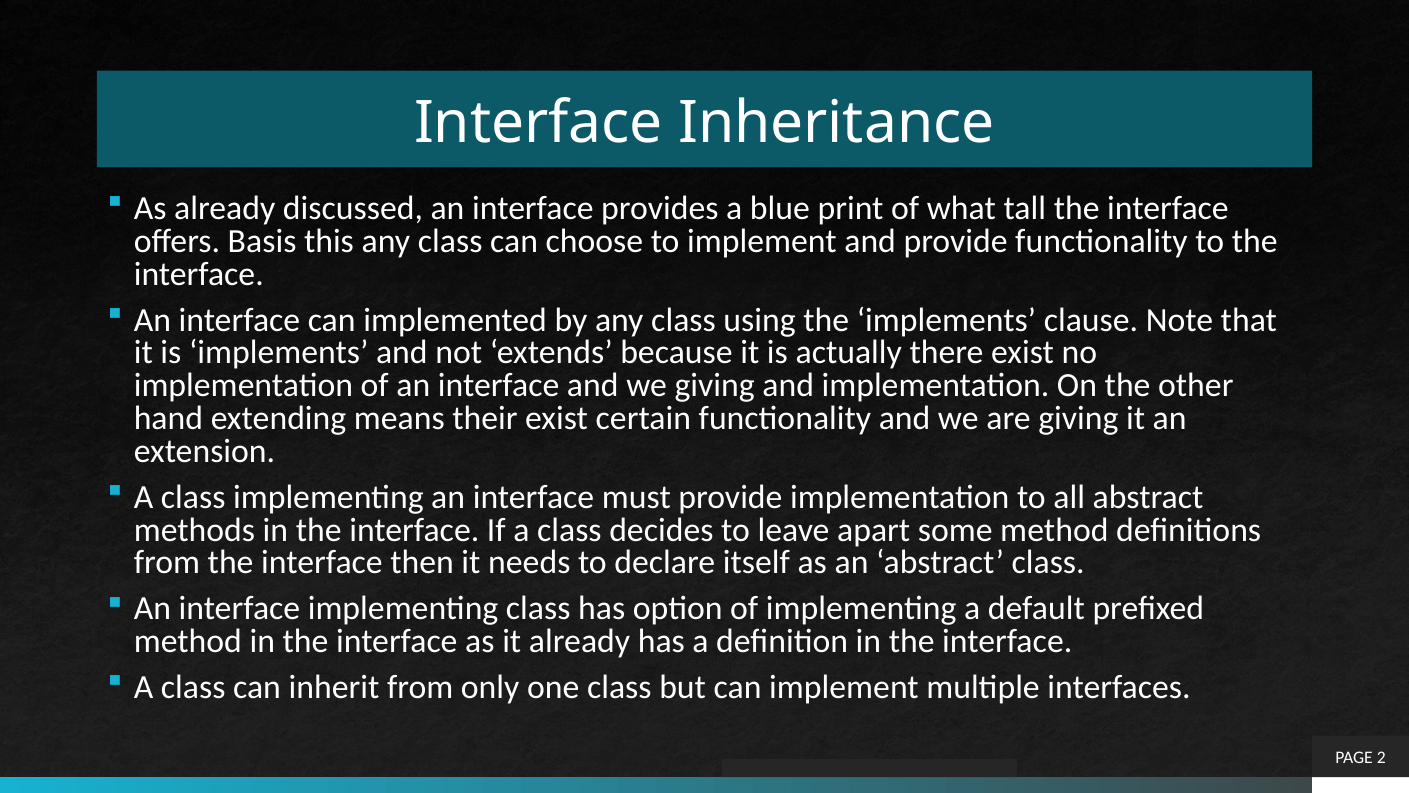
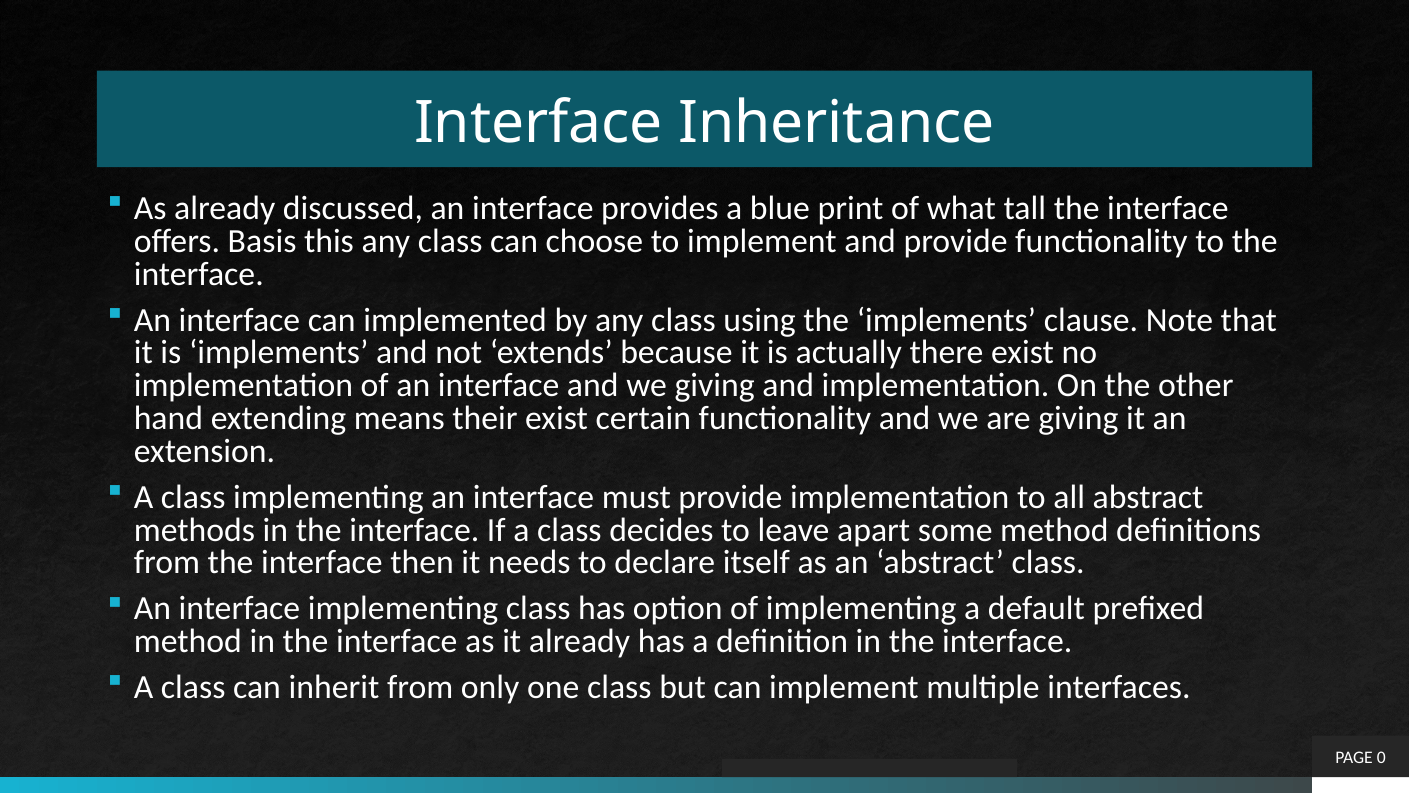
2: 2 -> 0
